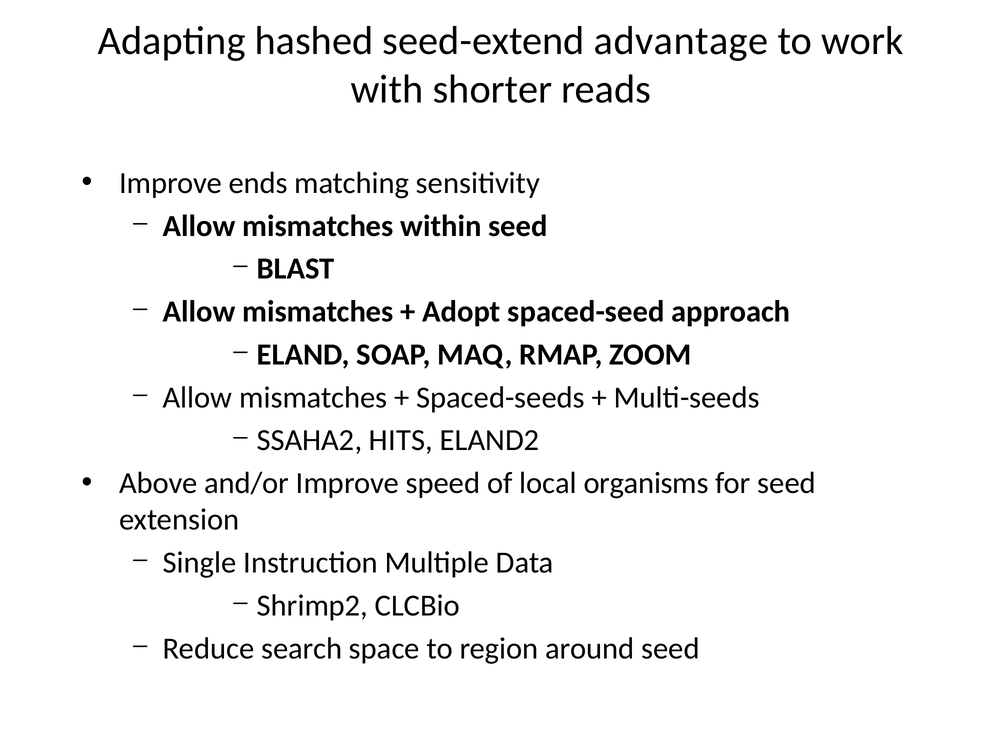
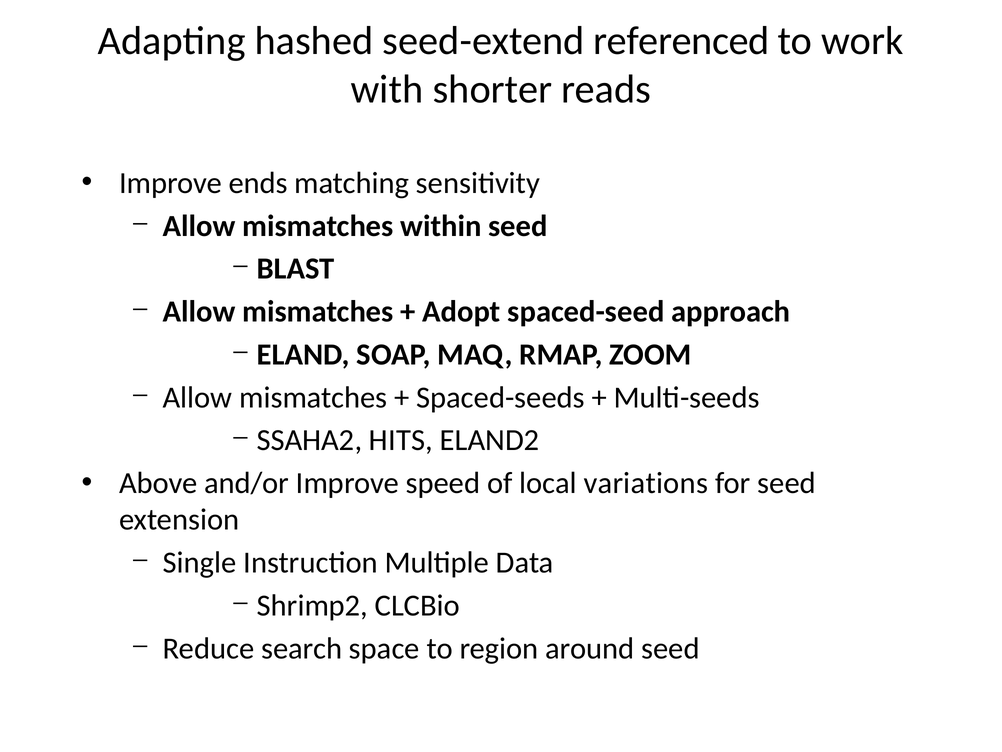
advantage: advantage -> referenced
organisms: organisms -> variations
